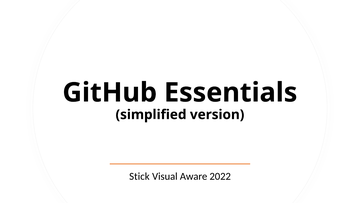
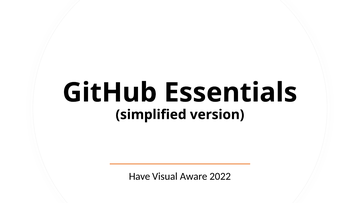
Stick: Stick -> Have
